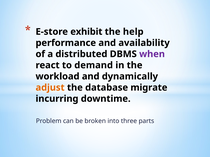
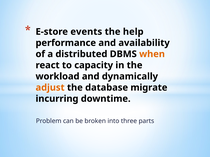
exhibit: exhibit -> events
when colour: purple -> orange
demand: demand -> capacity
